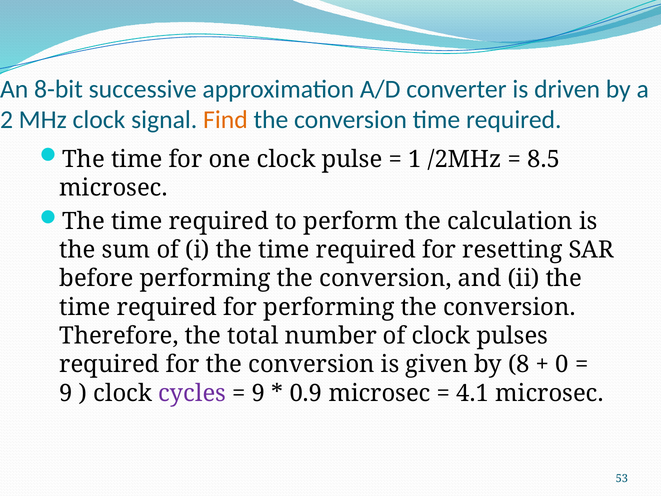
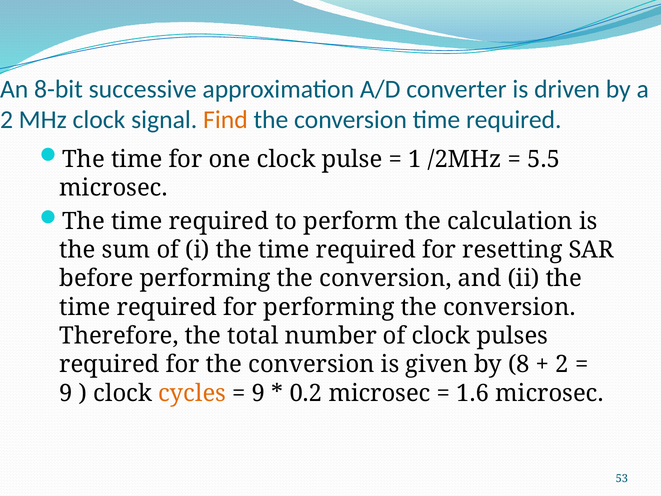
8.5: 8.5 -> 5.5
0 at (562, 364): 0 -> 2
cycles colour: purple -> orange
0.9: 0.9 -> 0.2
4.1: 4.1 -> 1.6
